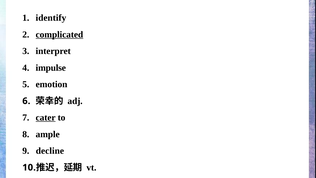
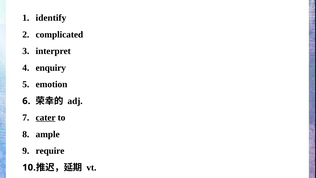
complicated underline: present -> none
impulse: impulse -> enquiry
decline: decline -> require
